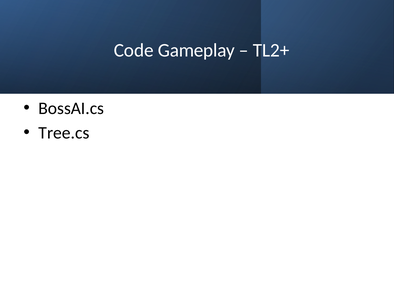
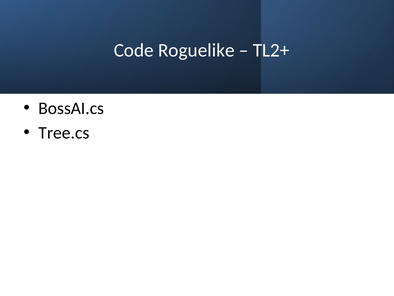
Gameplay: Gameplay -> Roguelike
